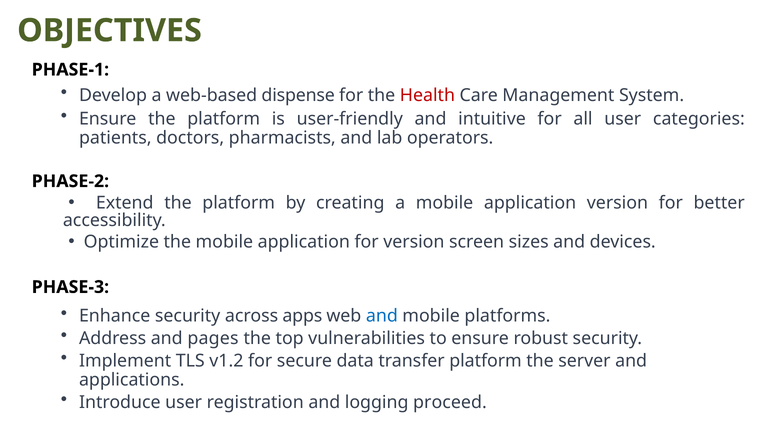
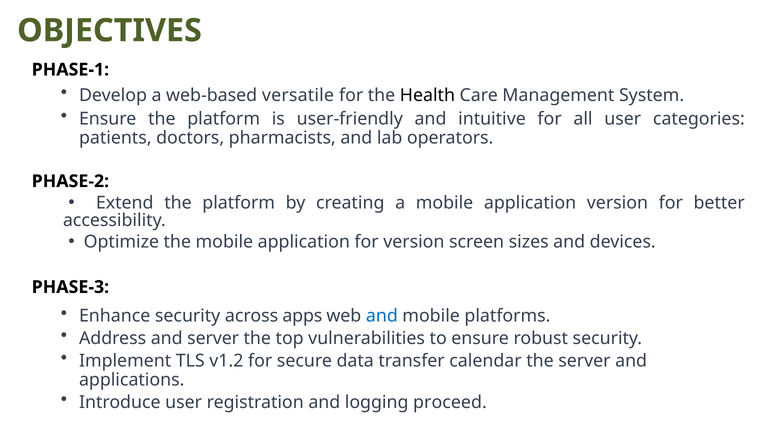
dispense: dispense -> versatile
Health colour: red -> black
and pages: pages -> server
transfer platform: platform -> calendar
